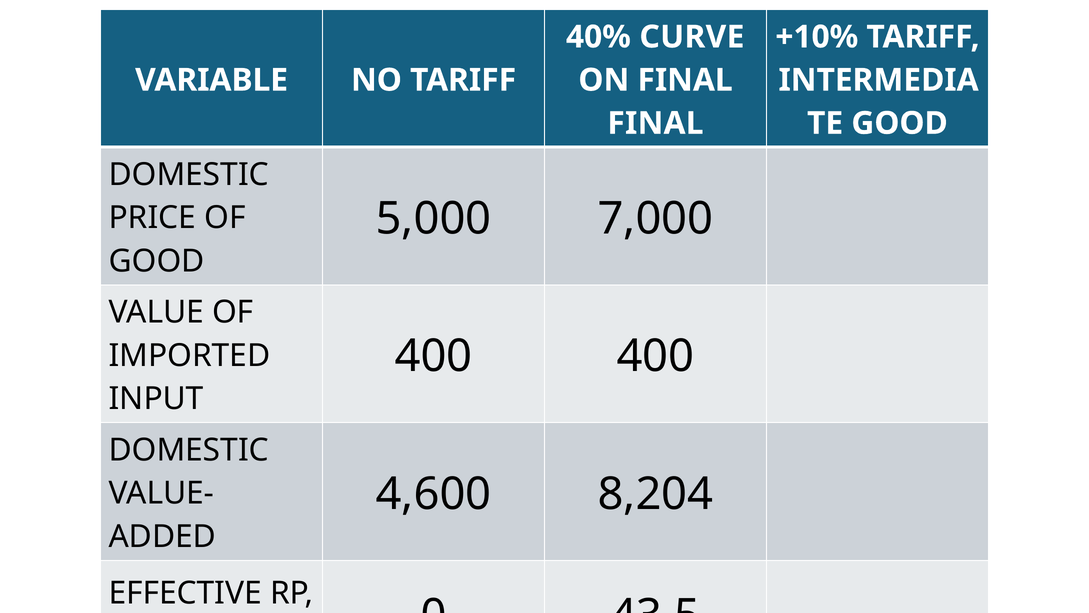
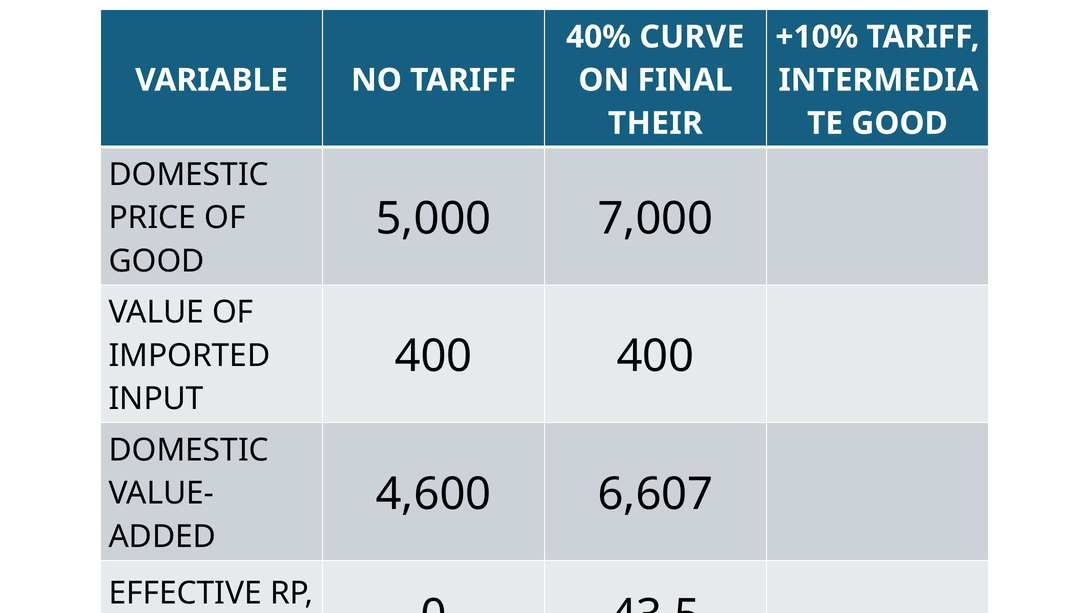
FINAL at (655, 123): FINAL -> THEIR
8,204: 8,204 -> 6,607
